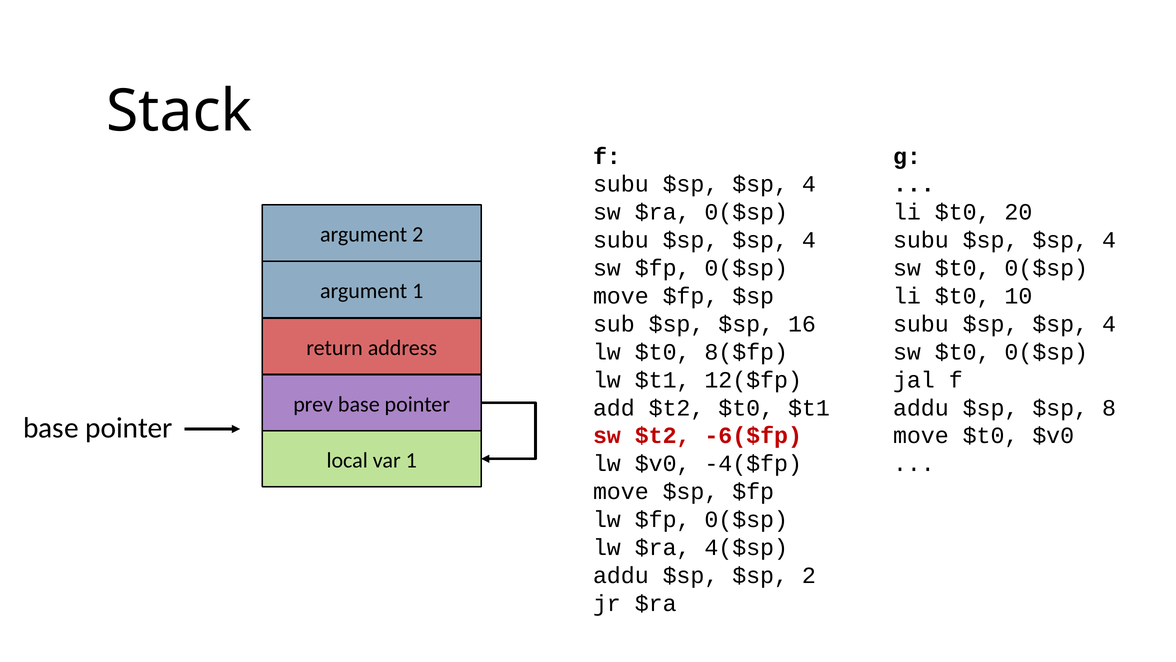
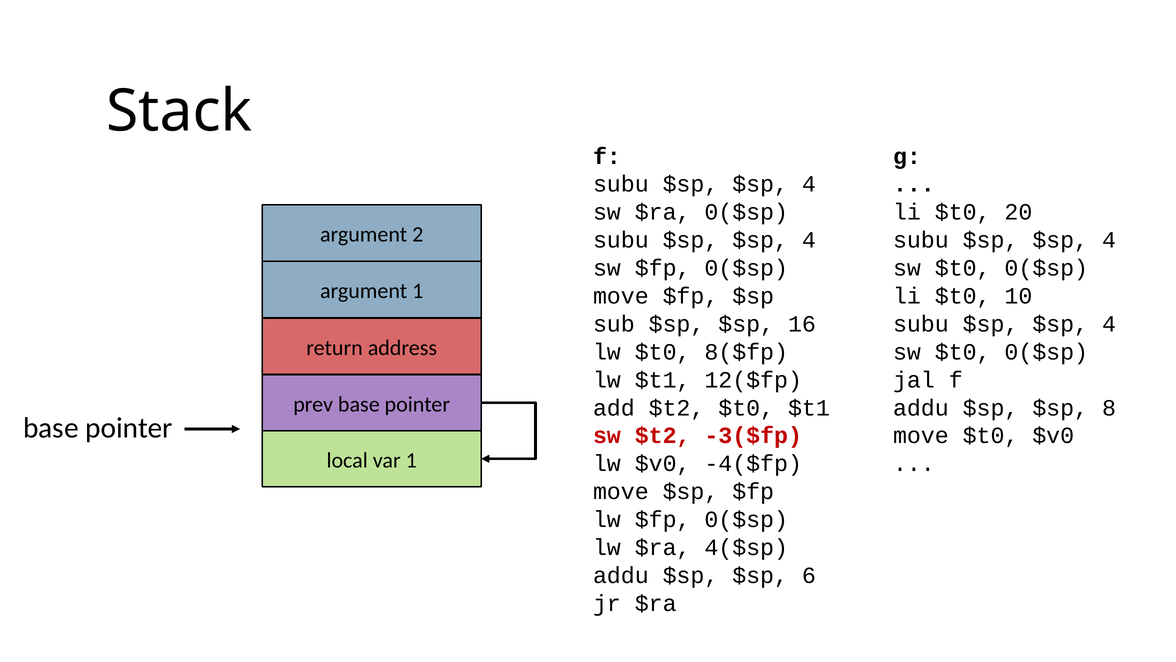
-6($fp: -6($fp -> -3($fp
$sp 2: 2 -> 6
